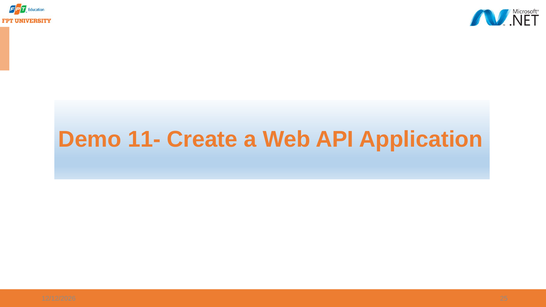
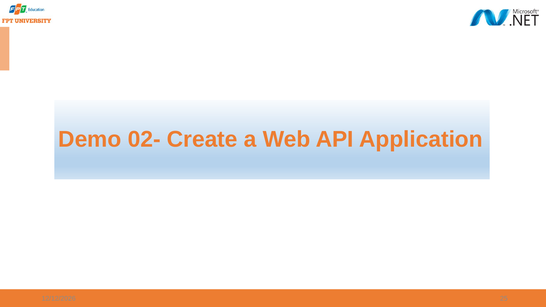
11-: 11- -> 02-
